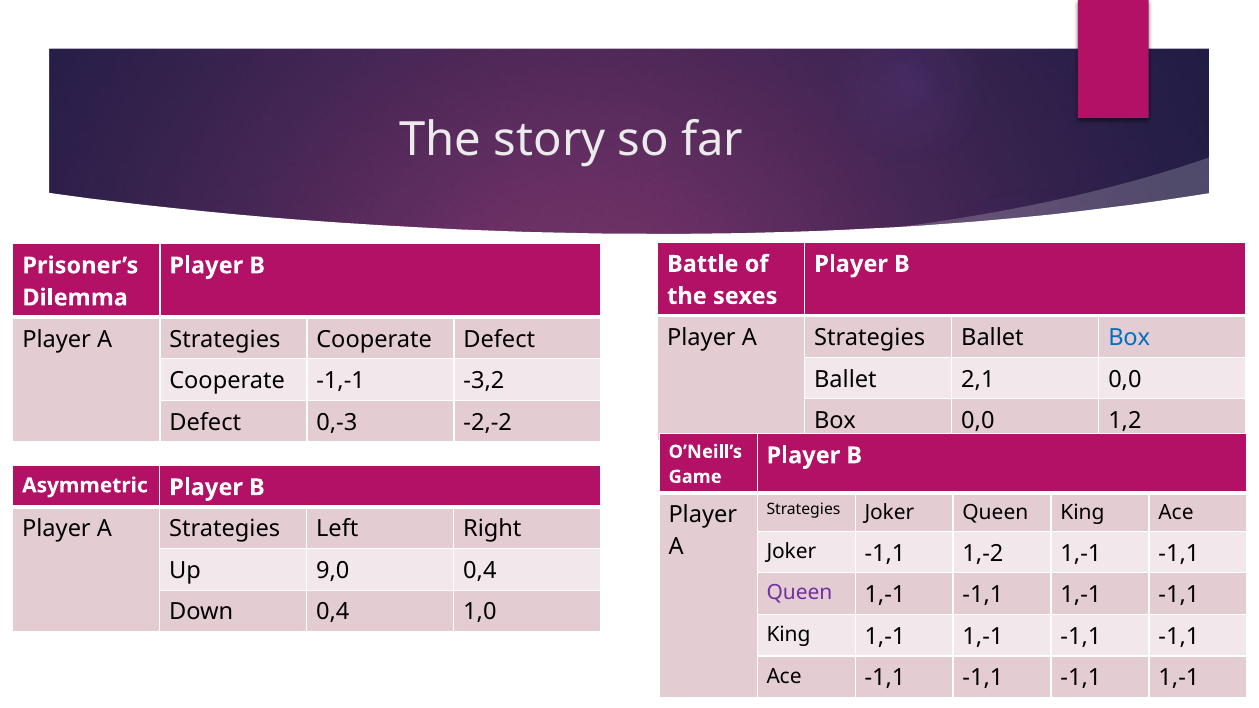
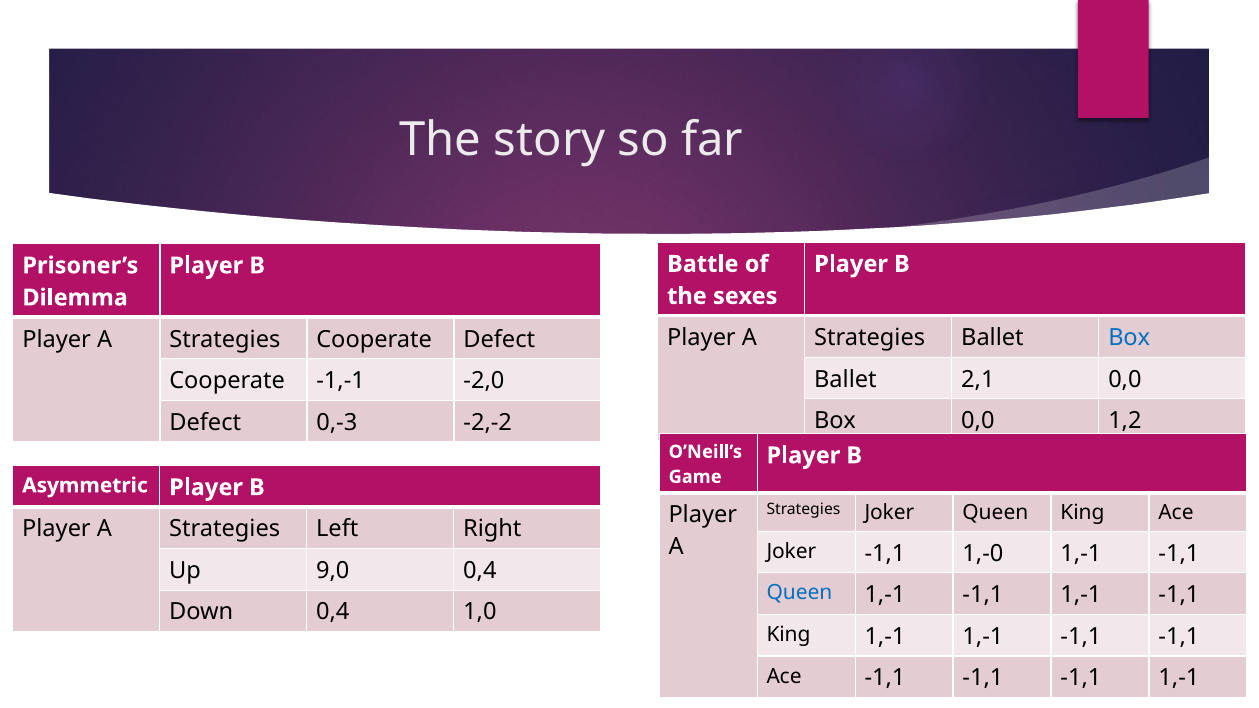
-3,2: -3,2 -> -2,0
1,-2: 1,-2 -> 1,-0
Queen at (799, 593) colour: purple -> blue
